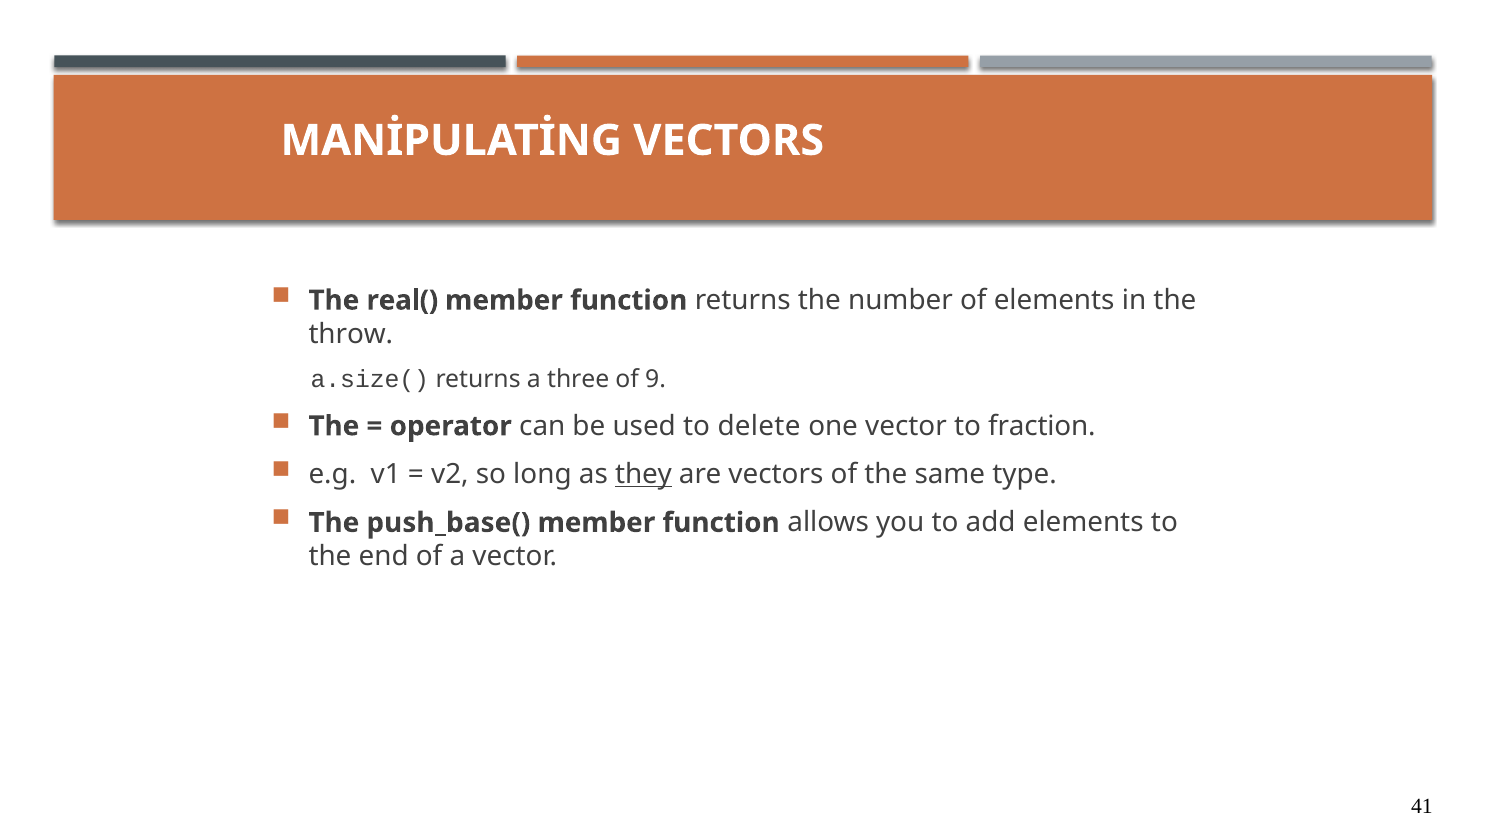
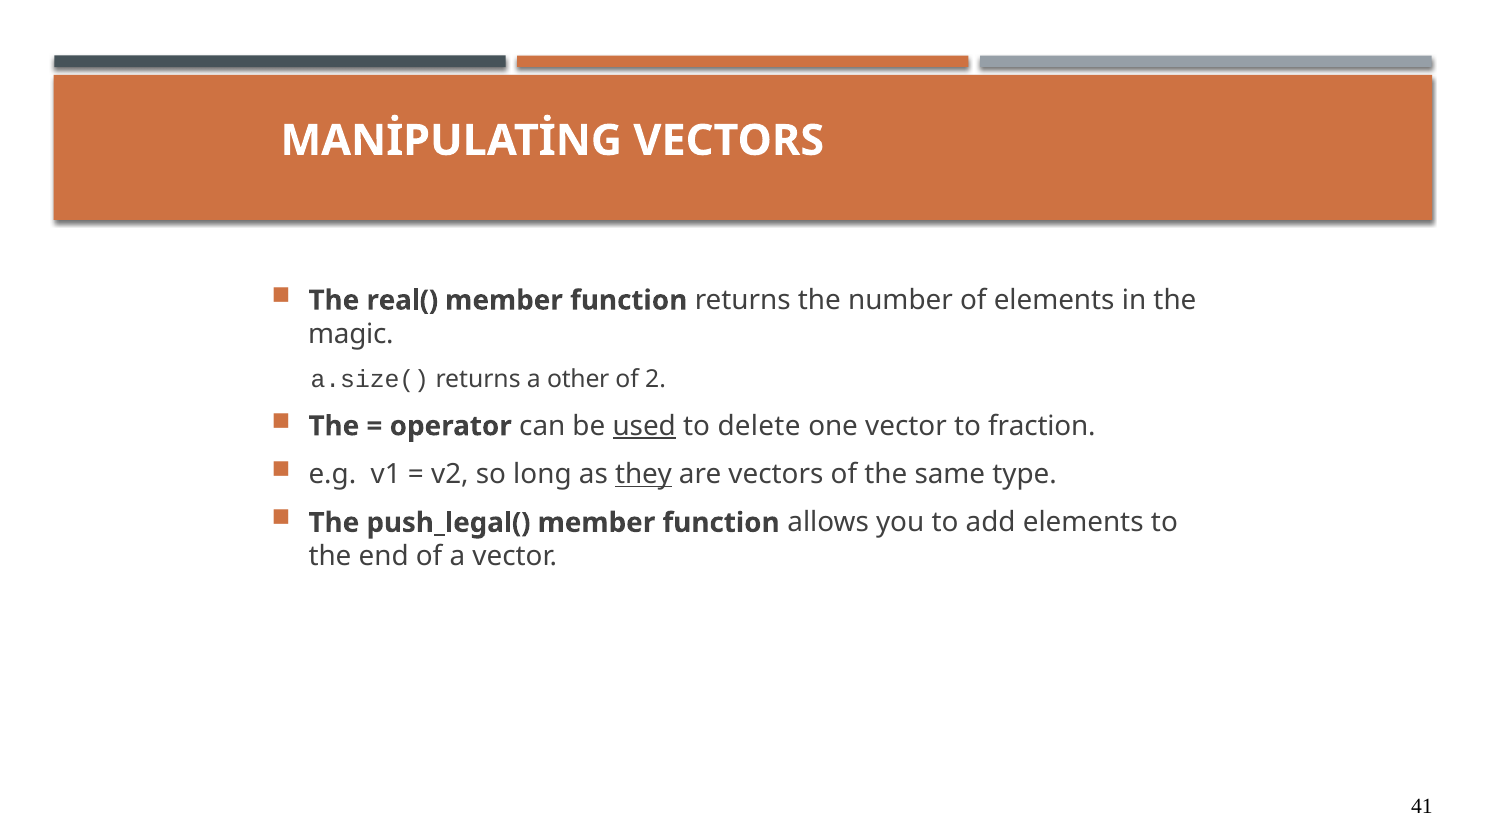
throw: throw -> magic
three: three -> other
9: 9 -> 2
used underline: none -> present
push_base(: push_base( -> push_legal(
